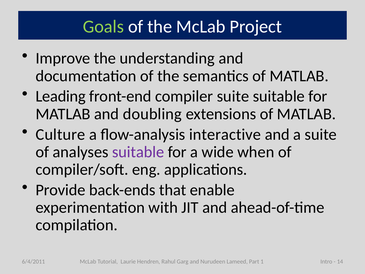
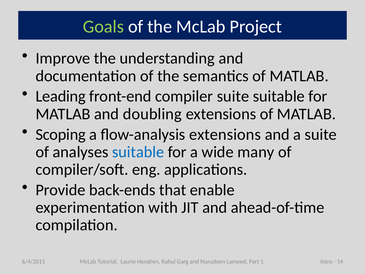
Culture: Culture -> Scoping
flow-analysis interactive: interactive -> extensions
suitable at (138, 152) colour: purple -> blue
when: when -> many
